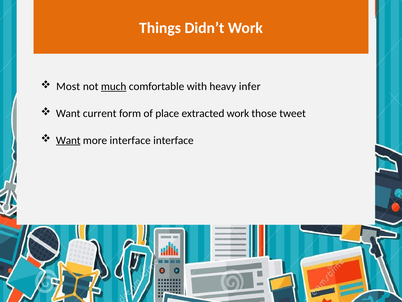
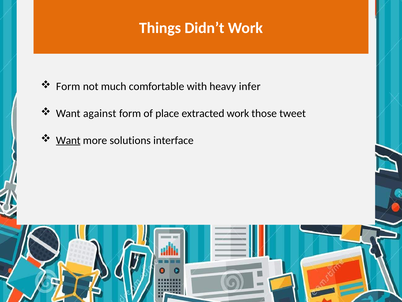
Most at (68, 86): Most -> Form
much underline: present -> none
current: current -> against
more interface: interface -> solutions
